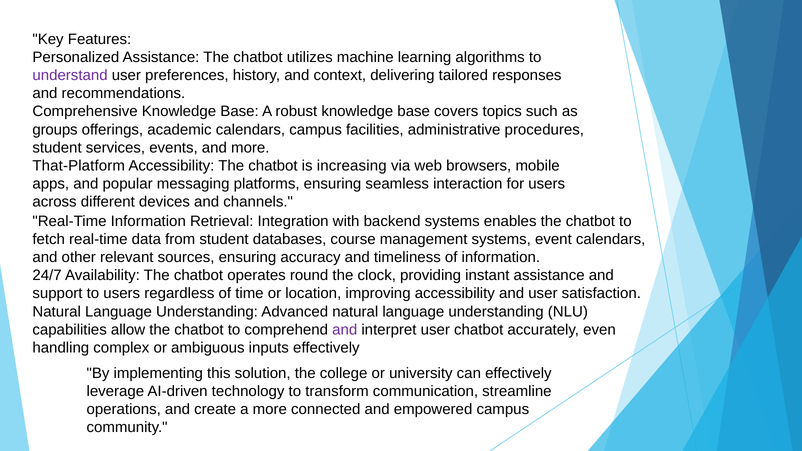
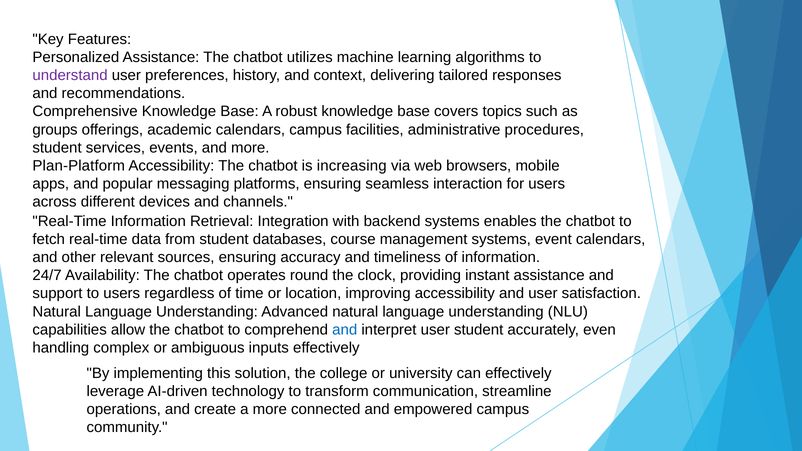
That-Platform: That-Platform -> Plan-Platform
and at (345, 330) colour: purple -> blue
user chatbot: chatbot -> student
